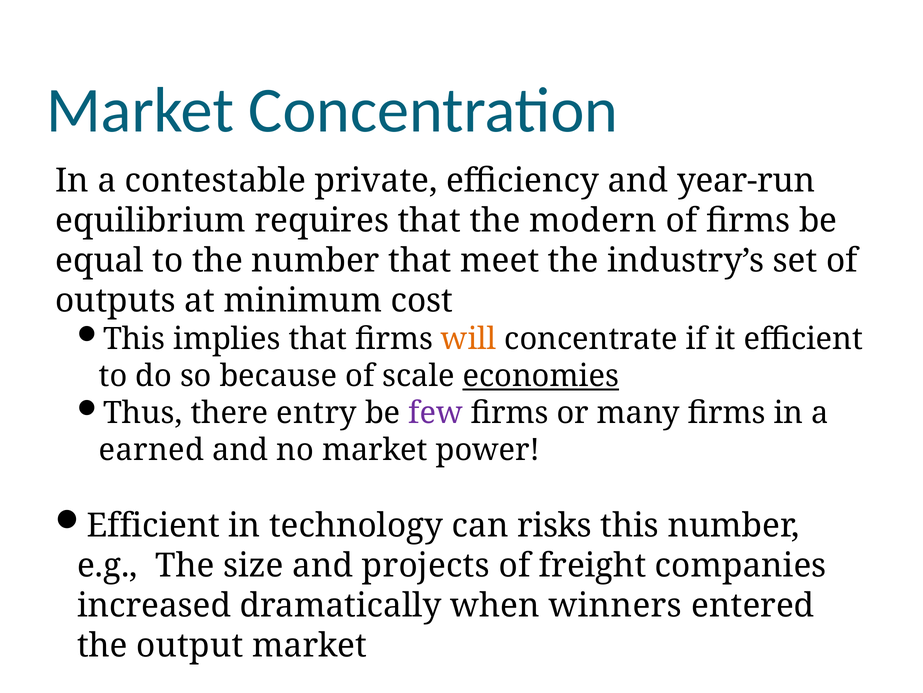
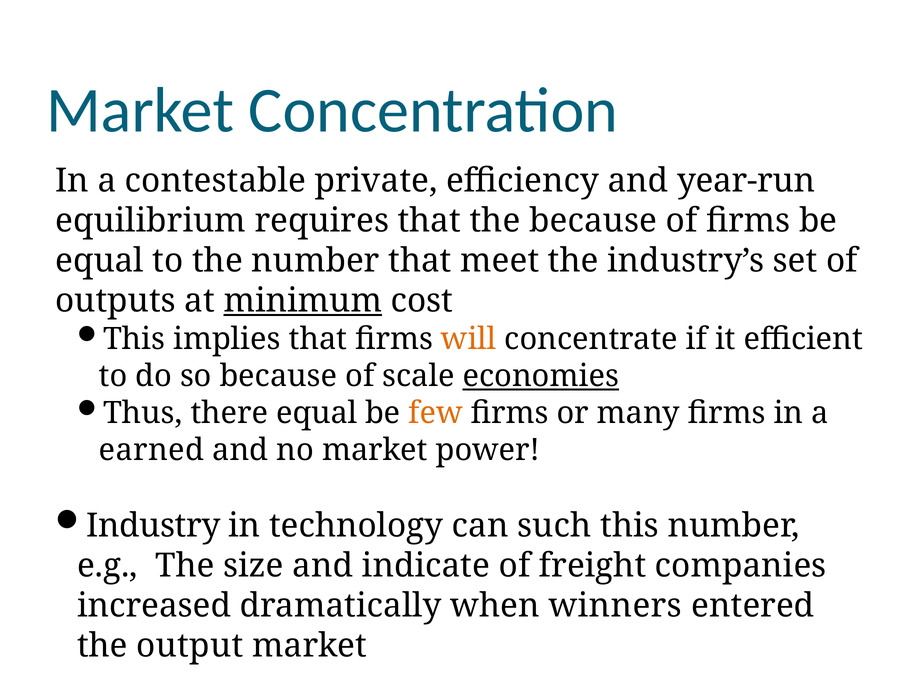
the modern: modern -> because
minimum underline: none -> present
there entry: entry -> equal
few colour: purple -> orange
Efficient at (153, 525): Efficient -> Industry
risks: risks -> such
projects: projects -> indicate
